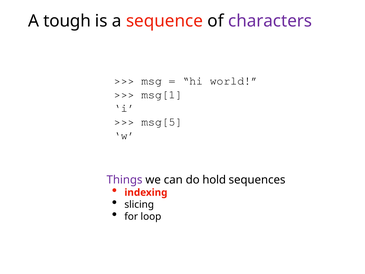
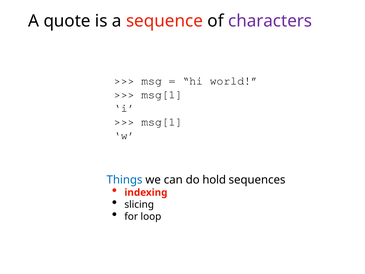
tough: tough -> quote
msg[5 at (162, 122): msg[5 -> msg[1
Things colour: purple -> blue
